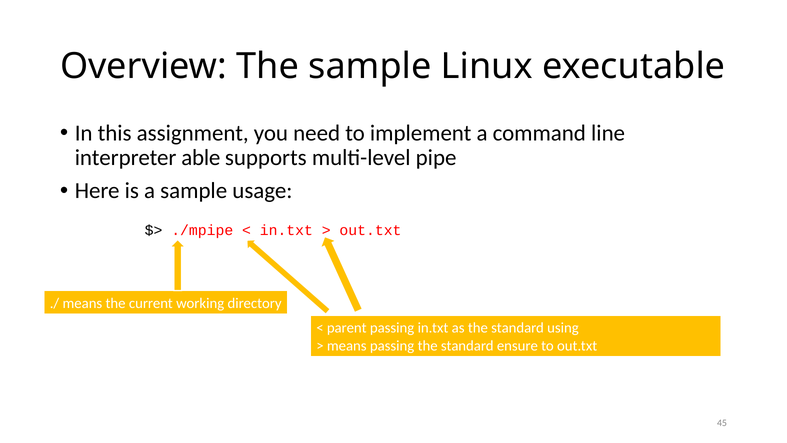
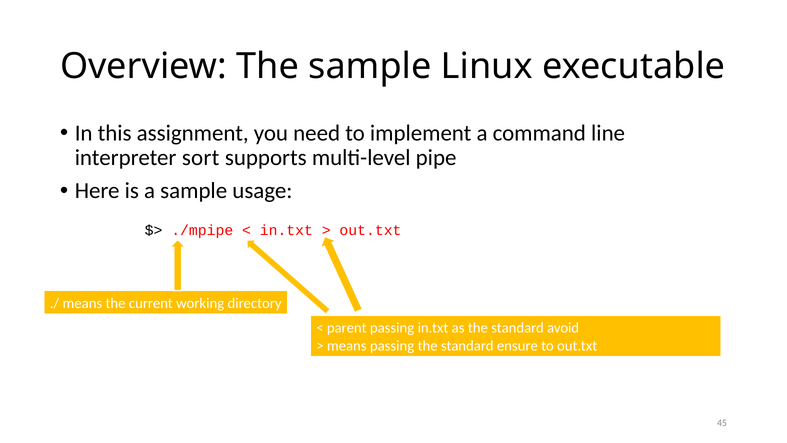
able: able -> sort
using: using -> avoid
